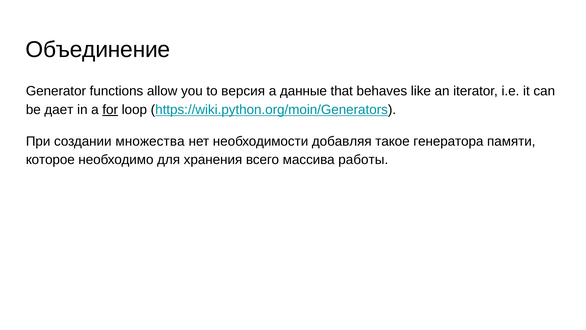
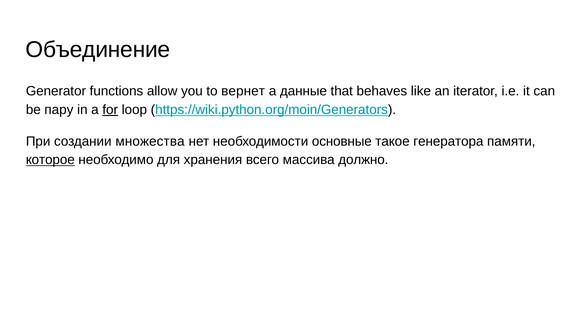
версия: версия -> вернет
дает: дает -> пару
добавляя: добавляя -> основные
которое underline: none -> present
работы: работы -> должно
